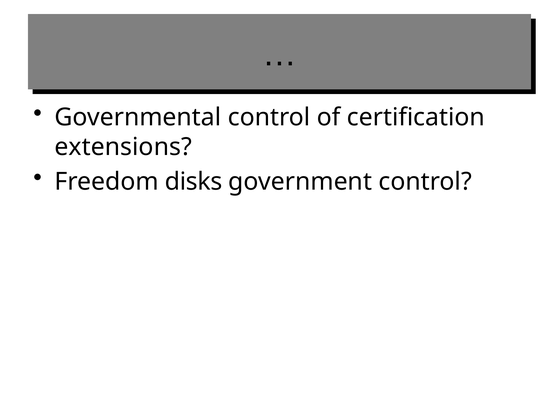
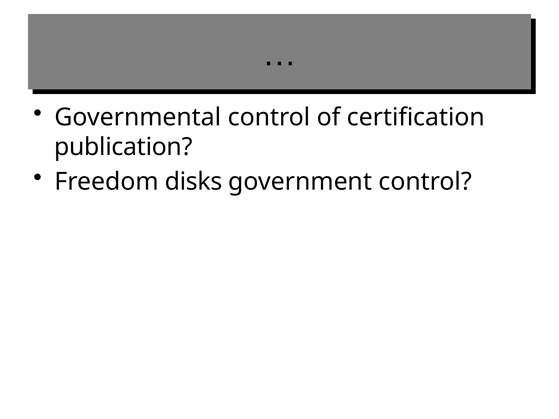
extensions: extensions -> publication
